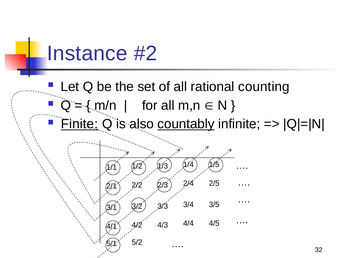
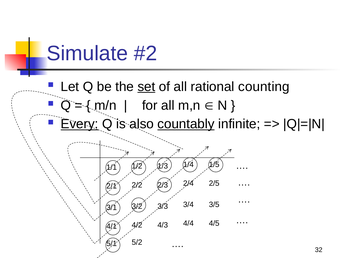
Instance: Instance -> Simulate
set underline: none -> present
Finite: Finite -> Every
